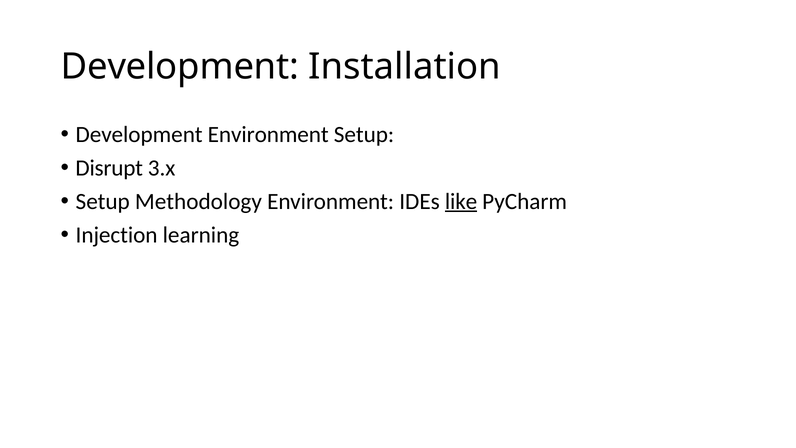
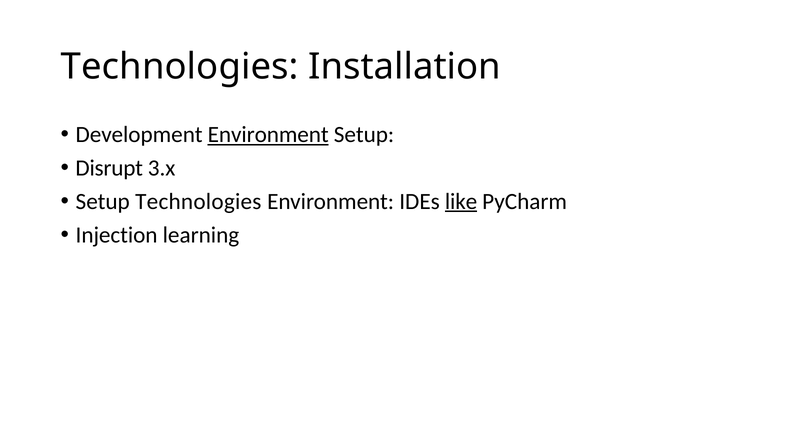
Development at (180, 67): Development -> Technologies
Environment at (268, 135) underline: none -> present
Setup Methodology: Methodology -> Technologies
